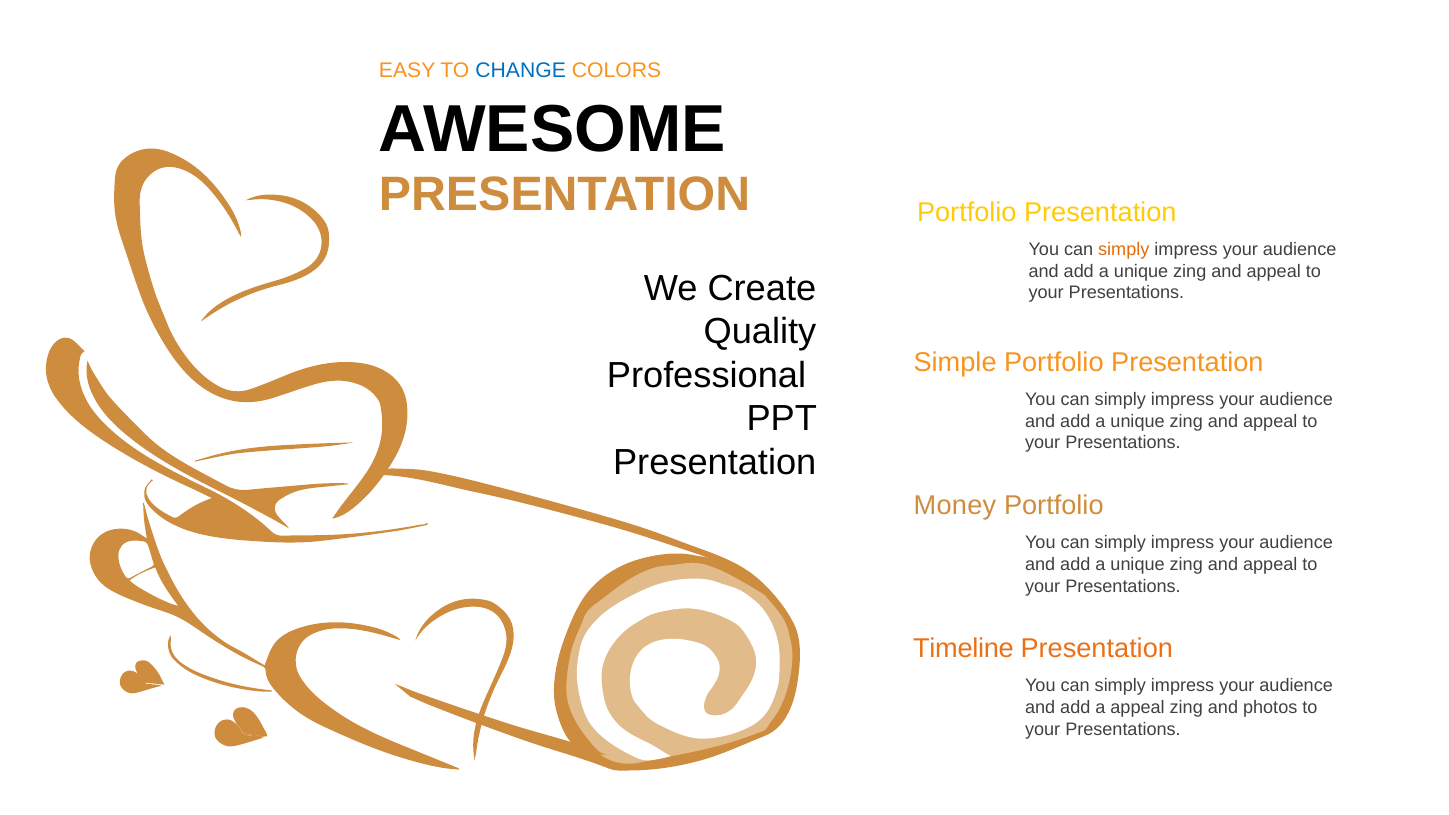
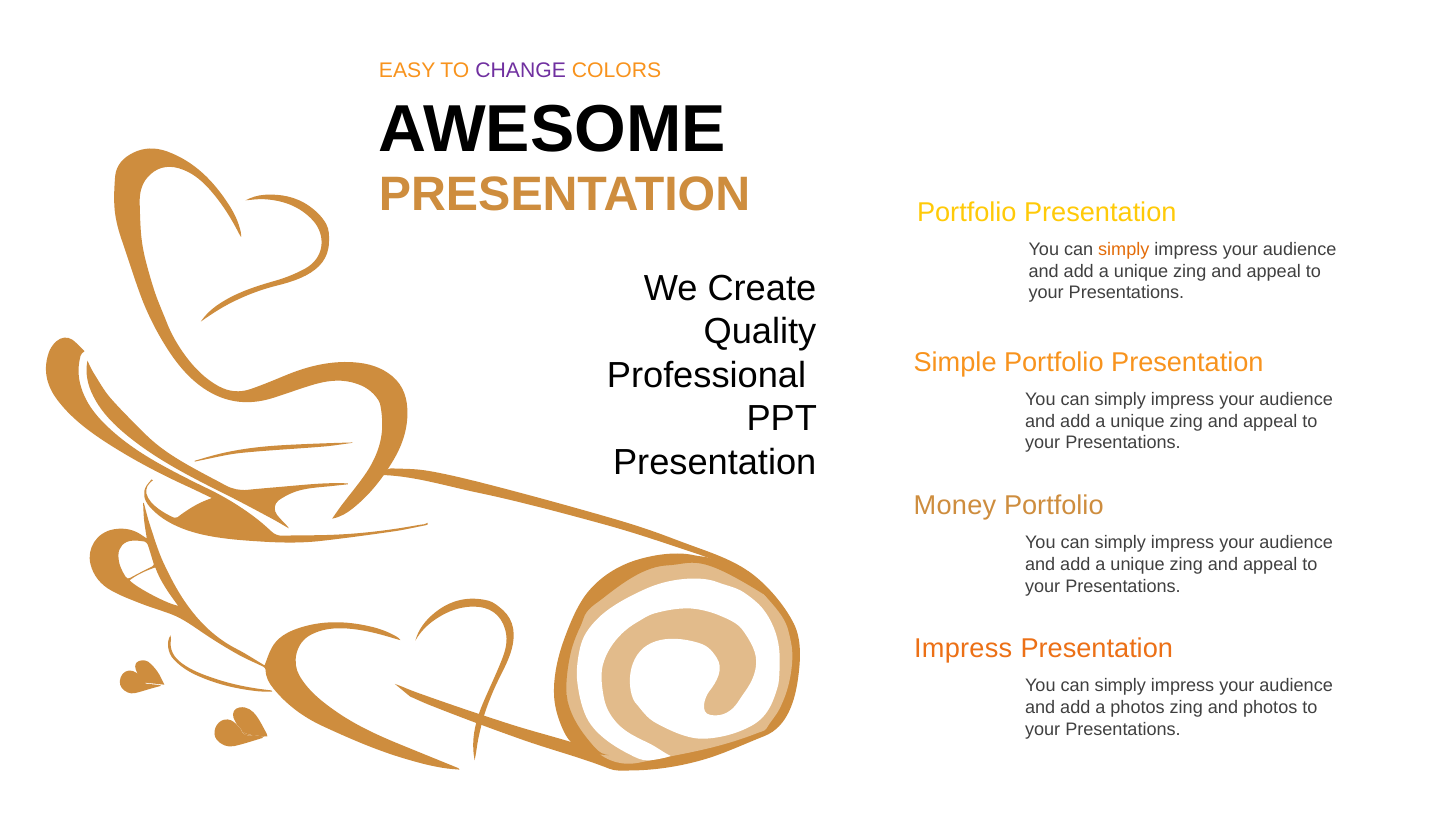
CHANGE colour: blue -> purple
Timeline at (963, 649): Timeline -> Impress
a appeal: appeal -> photos
